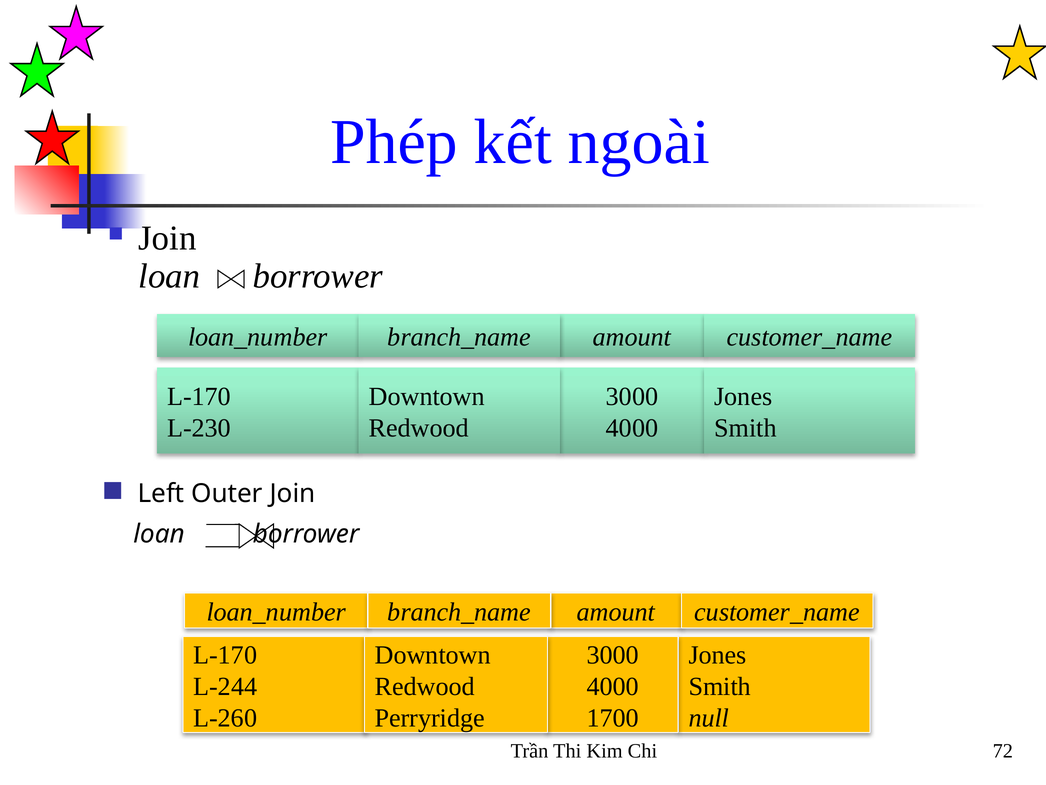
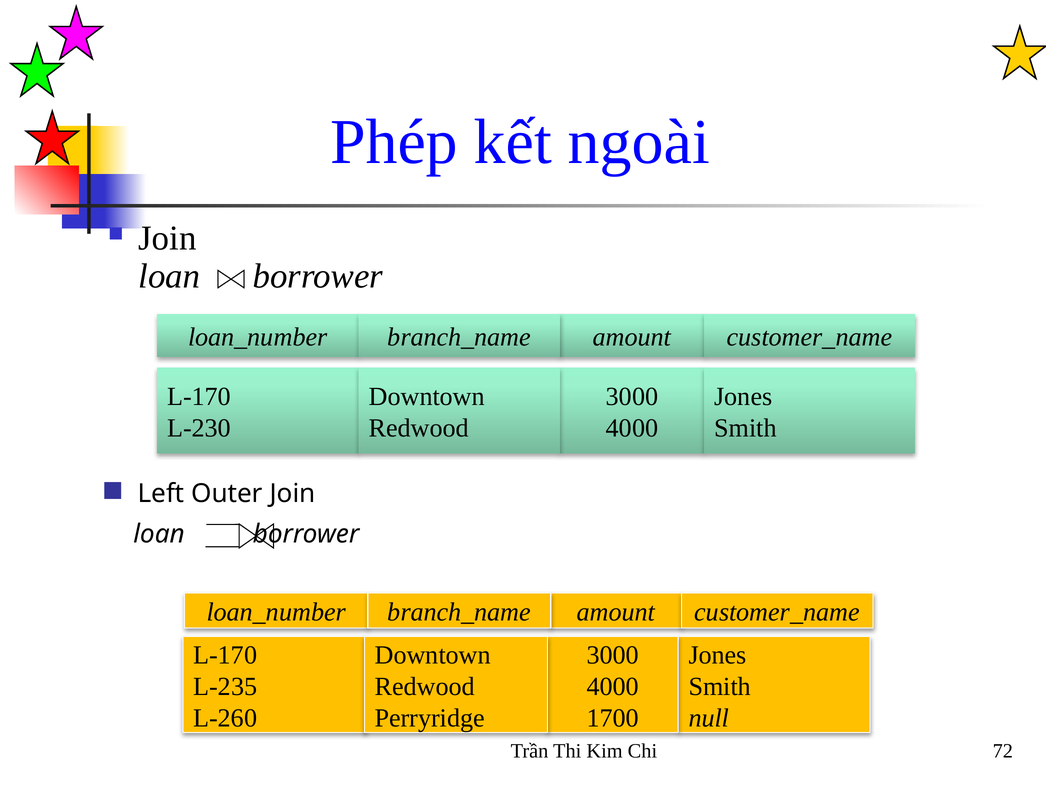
L-244: L-244 -> L-235
